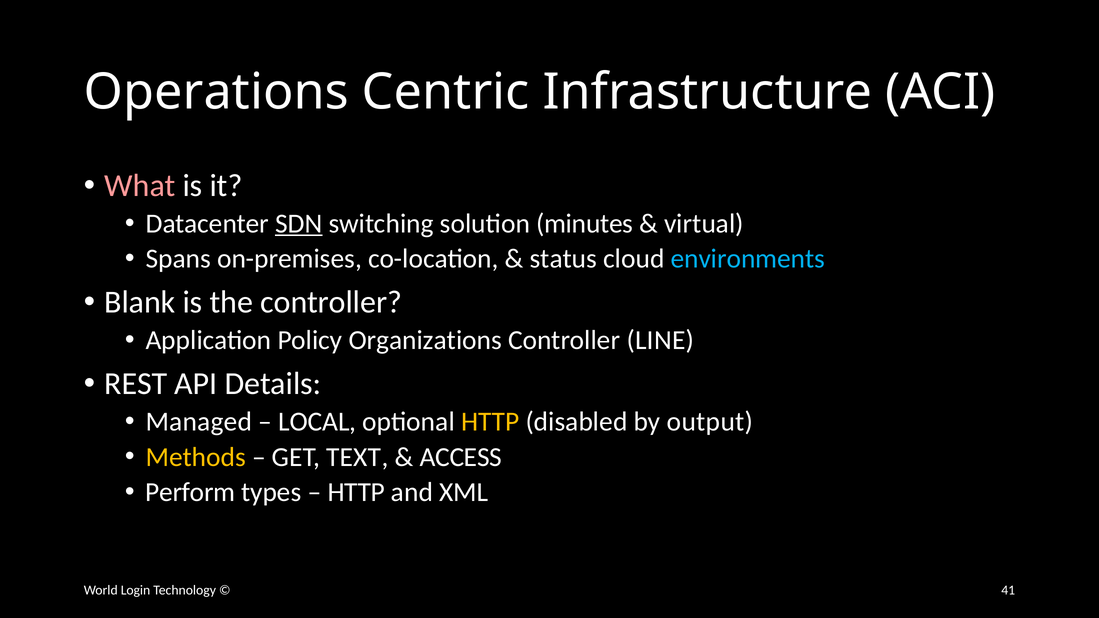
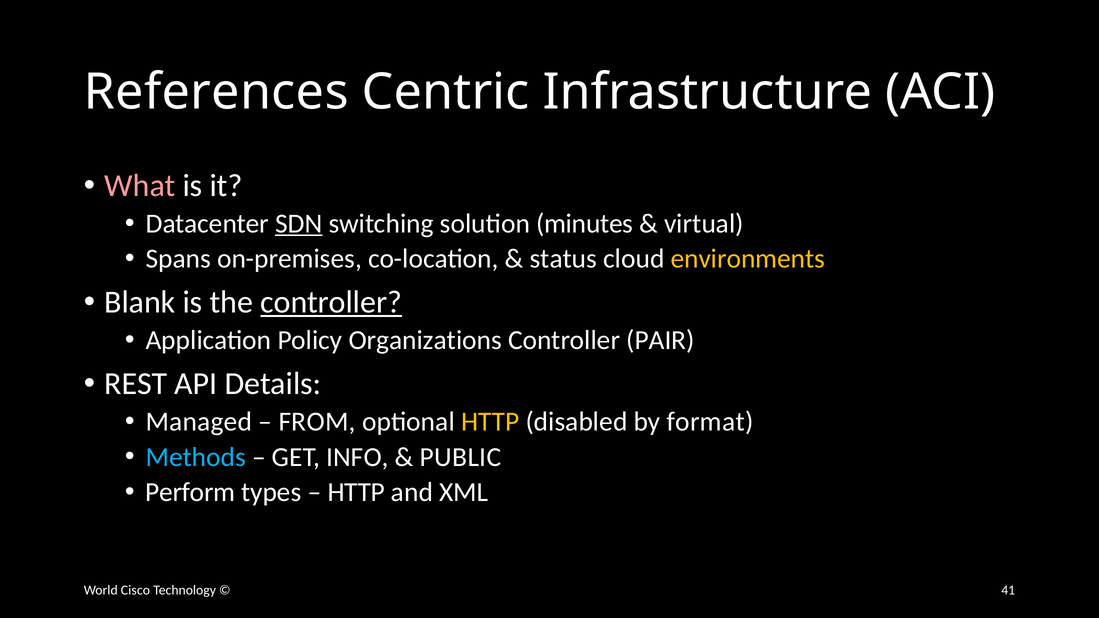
Operations: Operations -> References
environments colour: light blue -> yellow
controller at (331, 303) underline: none -> present
LINE: LINE -> PAIR
LOCAL: LOCAL -> FROM
output: output -> format
Methods colour: yellow -> light blue
TEXT: TEXT -> INFO
ACCESS: ACCESS -> PUBLIC
Login: Login -> Cisco
